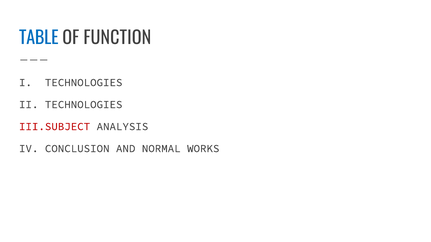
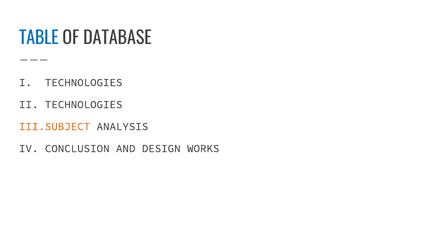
FUNCTION: FUNCTION -> DATABASE
III.SUBJECT colour: red -> orange
NORMAL: NORMAL -> DESIGN
